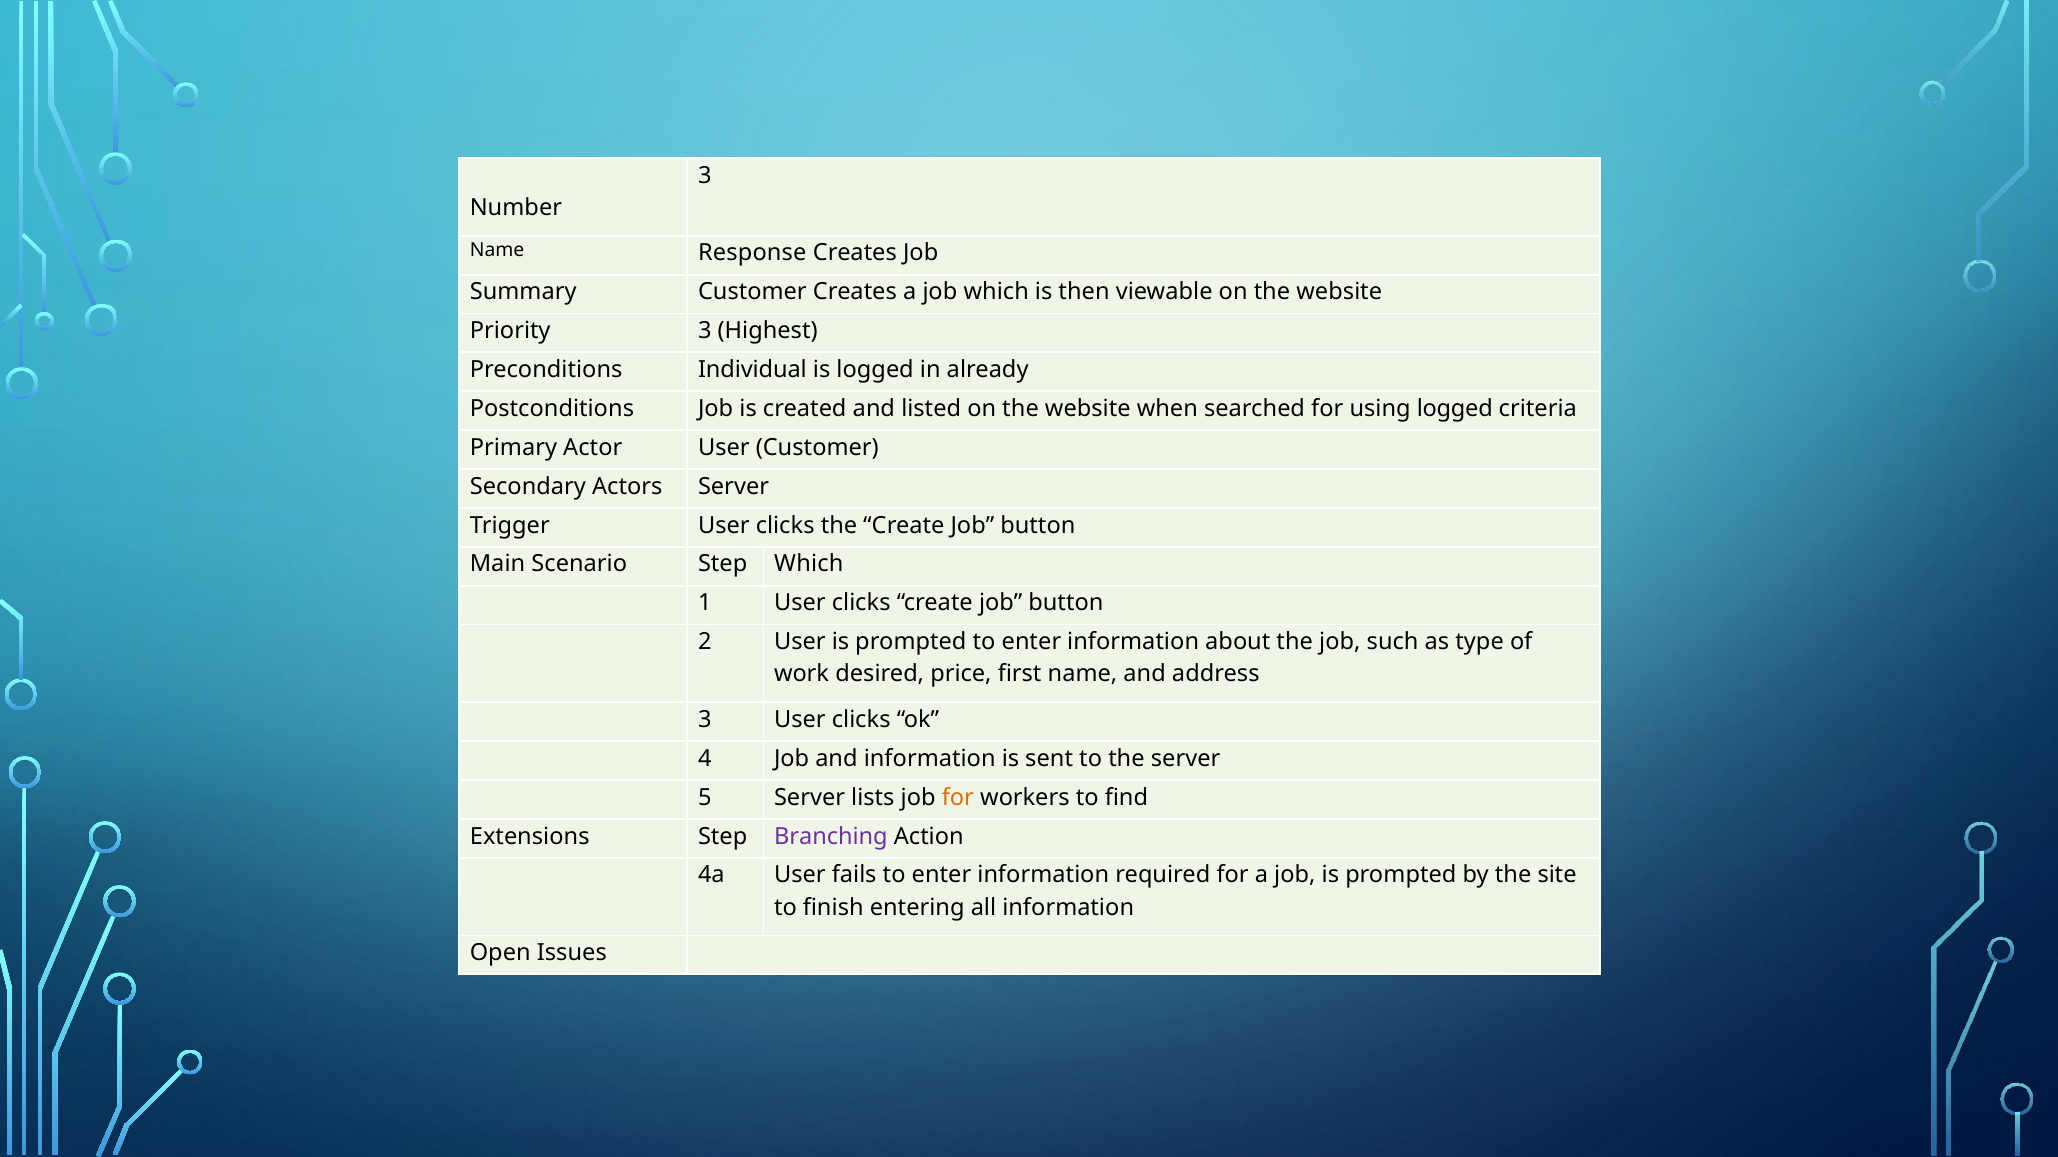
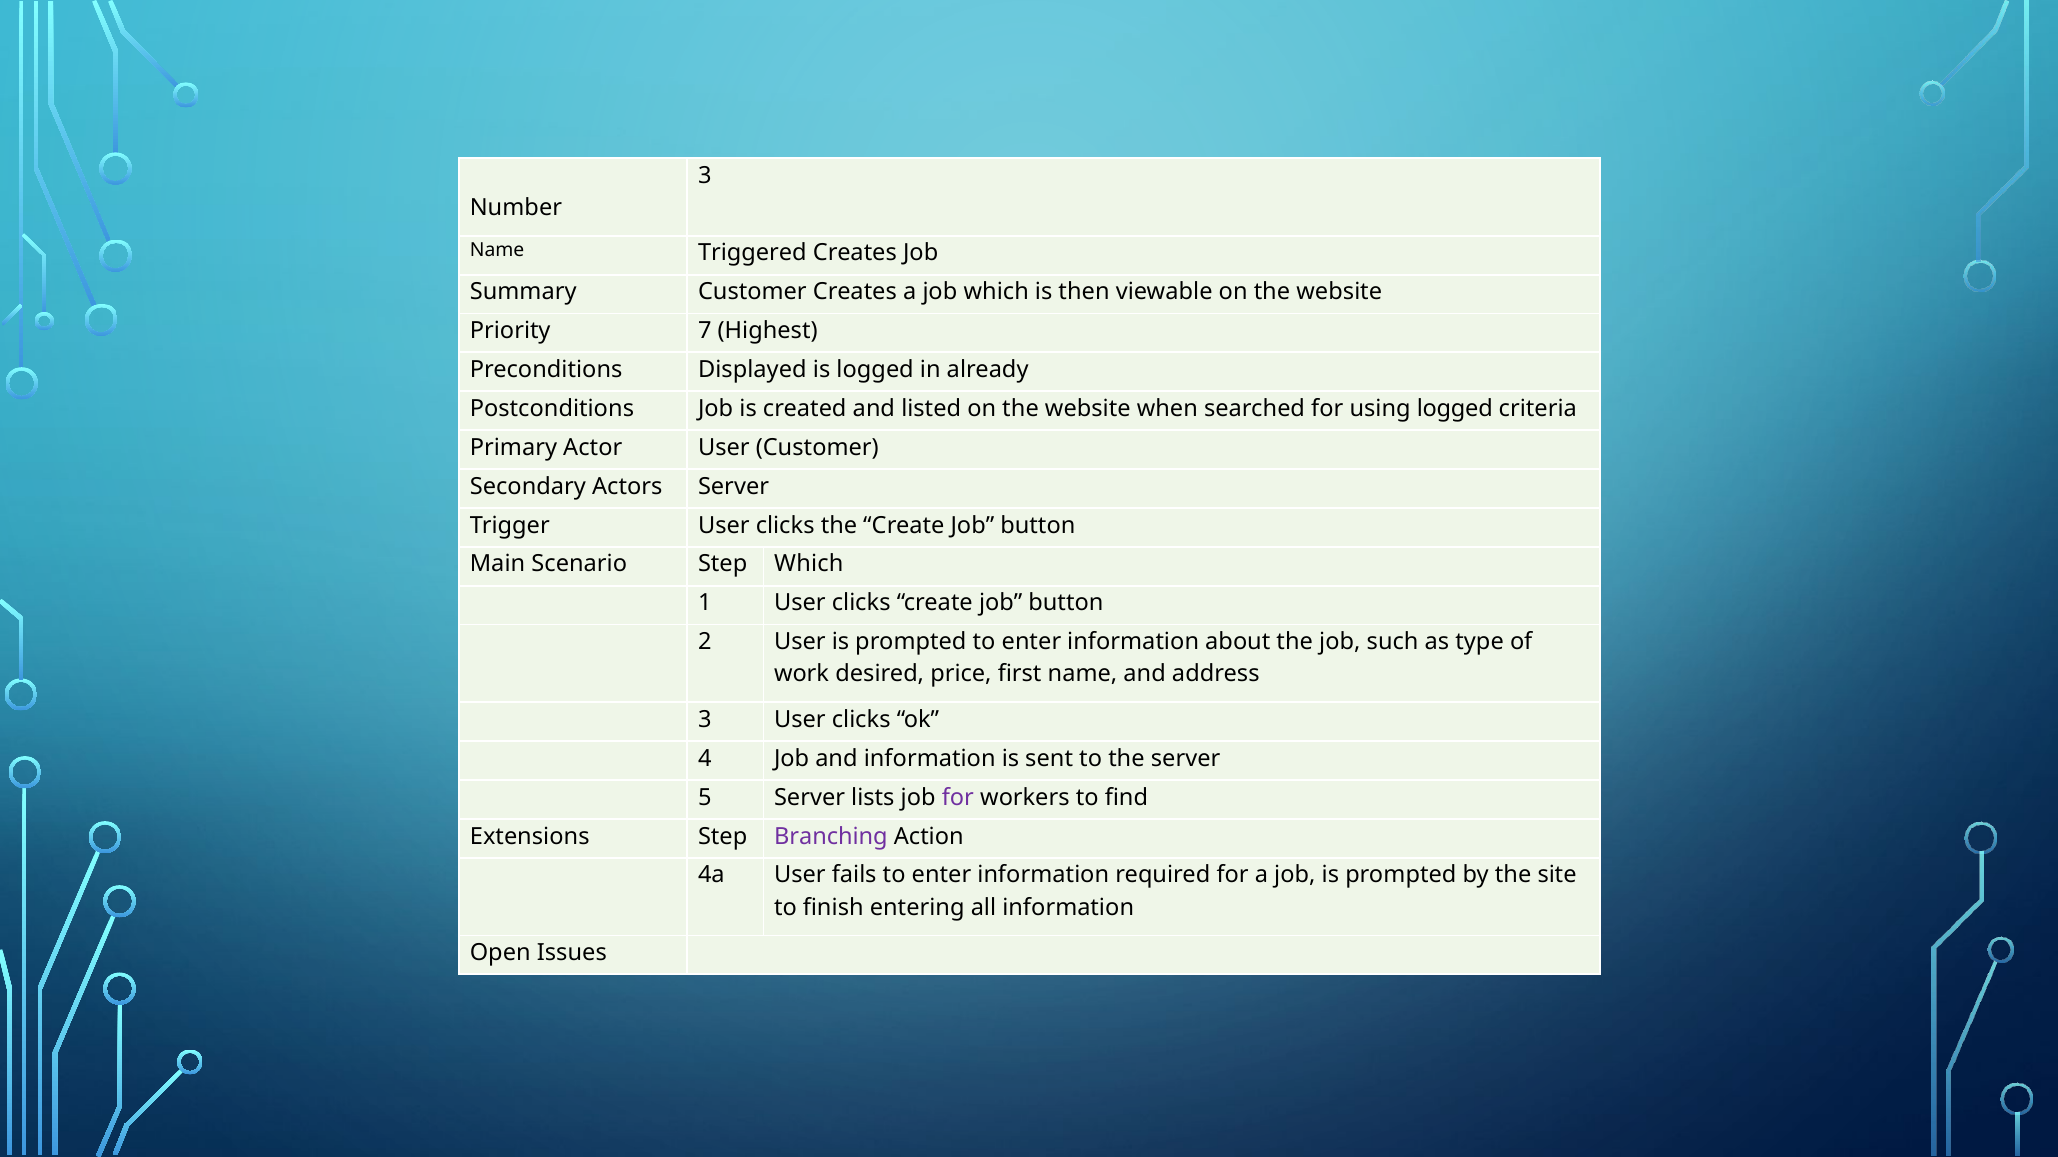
Response: Response -> Triggered
Priority 3: 3 -> 7
Individual: Individual -> Displayed
for at (958, 798) colour: orange -> purple
